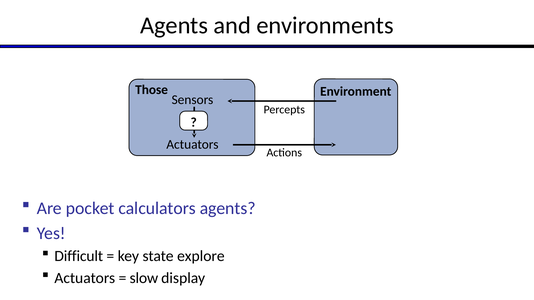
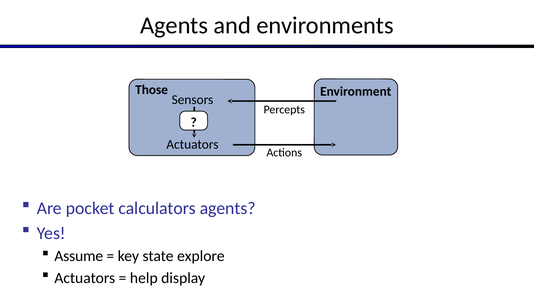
Difficult: Difficult -> Assume
slow: slow -> help
